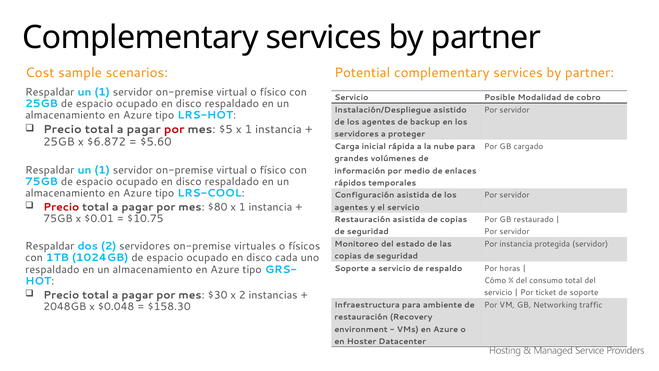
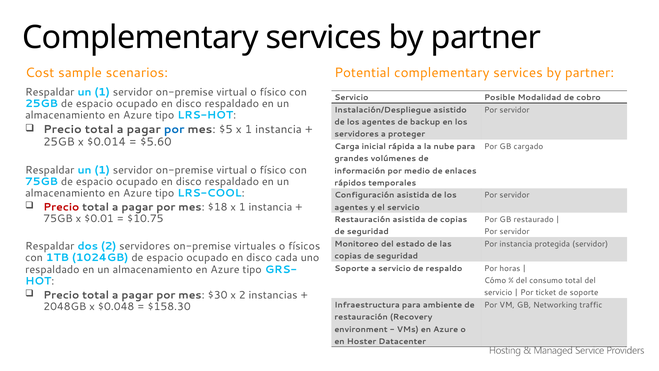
por at (174, 130) colour: red -> blue
$6.872: $6.872 -> $0.014
$80: $80 -> $18
